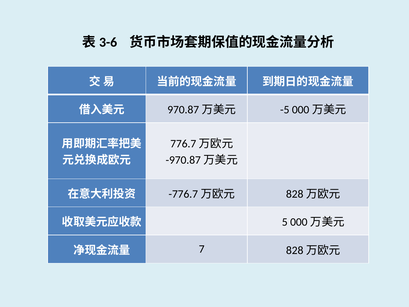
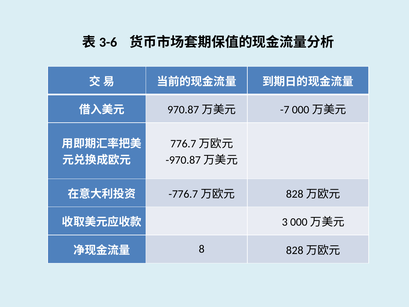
-5: -5 -> -7
5: 5 -> 3
7: 7 -> 8
